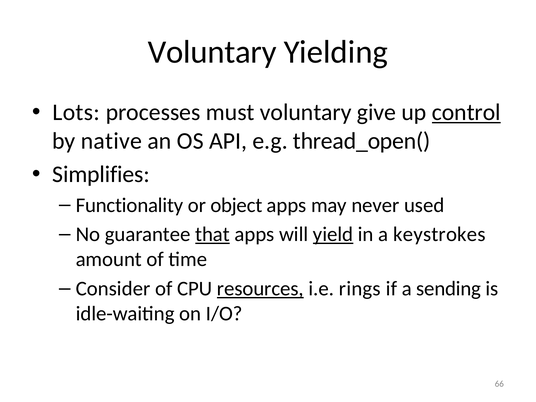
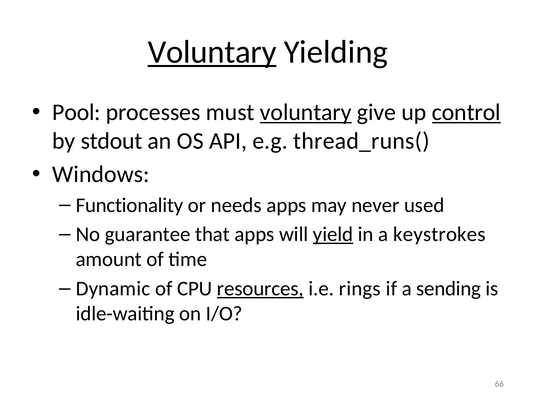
Voluntary at (212, 52) underline: none -> present
Lots: Lots -> Pool
voluntary at (306, 112) underline: none -> present
native: native -> stdout
thread_open(: thread_open( -> thread_runs(
Simplifies: Simplifies -> Windows
object: object -> needs
that underline: present -> none
Consider: Consider -> Dynamic
